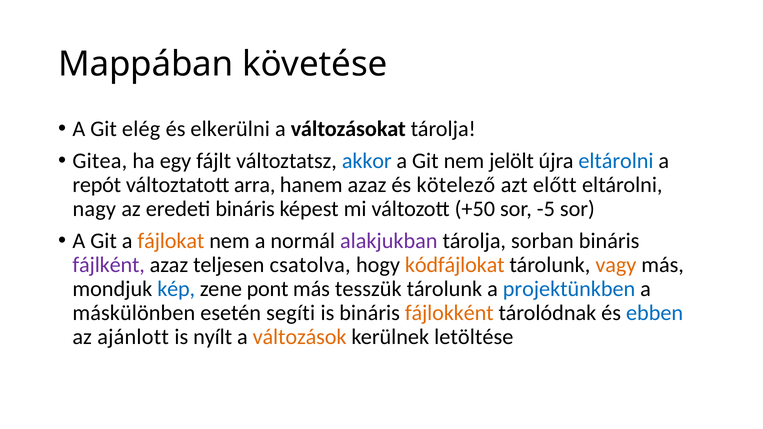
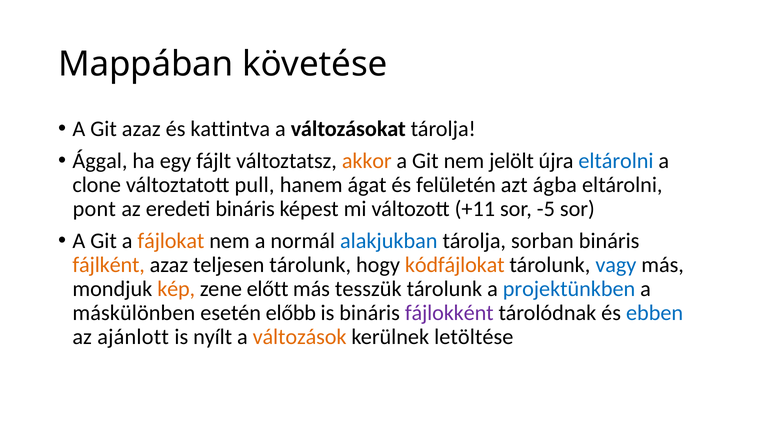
Git elég: elég -> azaz
elkerülni: elkerülni -> kattintva
Gitea: Gitea -> Ággal
akkor colour: blue -> orange
repót: repót -> clone
arra: arra -> pull
hanem azaz: azaz -> ágat
kötelező: kötelező -> felületén
előtt: előtt -> ágba
nagy: nagy -> pont
+50: +50 -> +11
alakjukban colour: purple -> blue
fájlként colour: purple -> orange
teljesen csatolva: csatolva -> tárolunk
vagy colour: orange -> blue
kép colour: blue -> orange
pont: pont -> előtt
segíti: segíti -> előbb
fájlokként colour: orange -> purple
